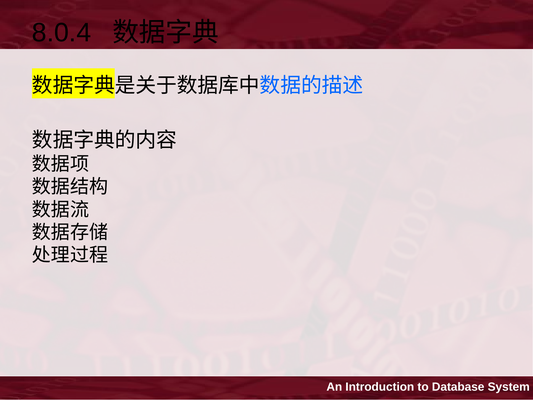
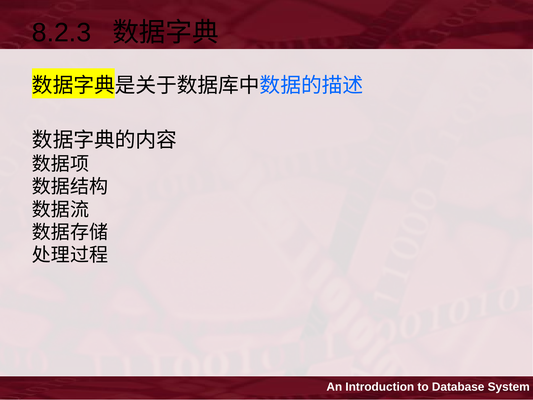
8.0.4: 8.0.4 -> 8.2.3
